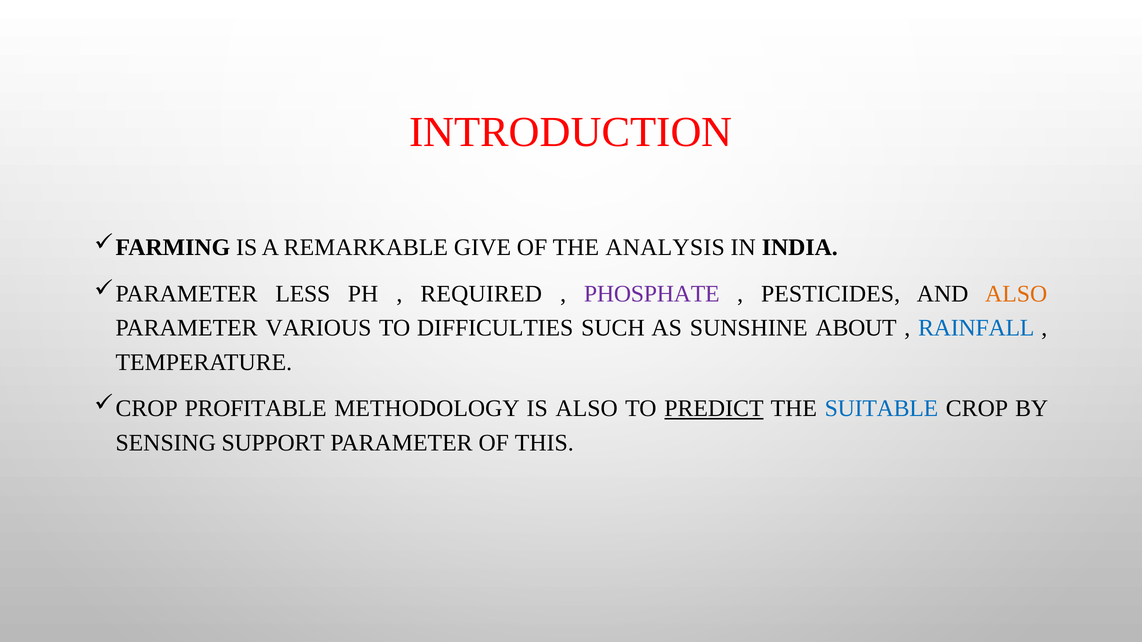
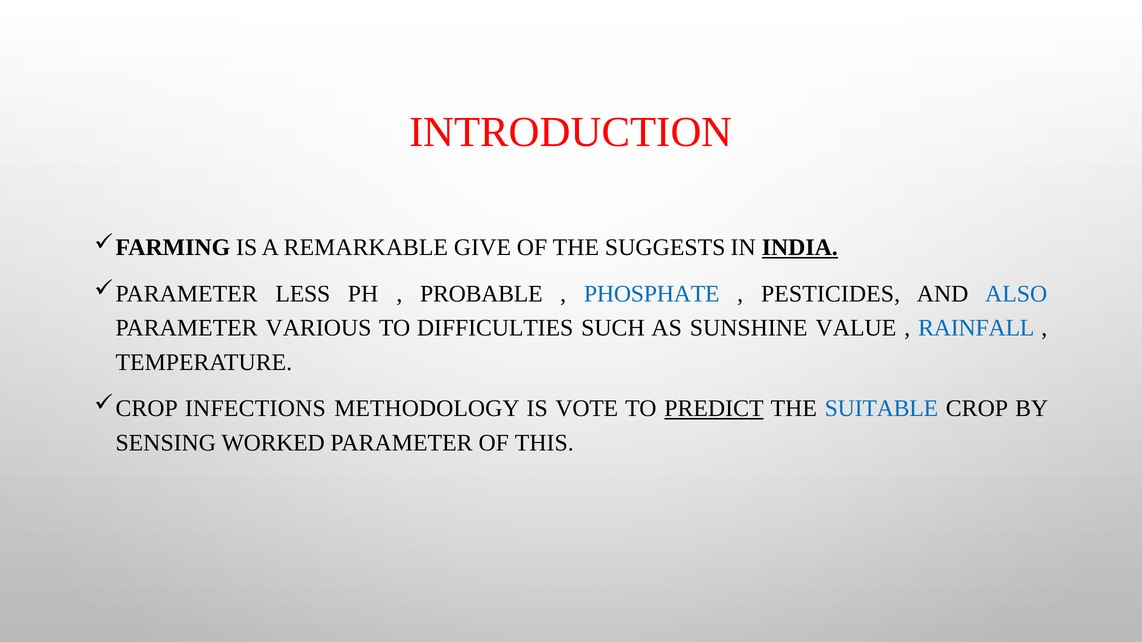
ANALYSIS: ANALYSIS -> SUGGESTS
INDIA underline: none -> present
REQUIRED: REQUIRED -> PROBABLE
PHOSPHATE colour: purple -> blue
ALSO at (1016, 294) colour: orange -> blue
ABOUT: ABOUT -> VALUE
PROFITABLE: PROFITABLE -> INFECTIONS
IS ALSO: ALSO -> VOTE
SUPPORT: SUPPORT -> WORKED
